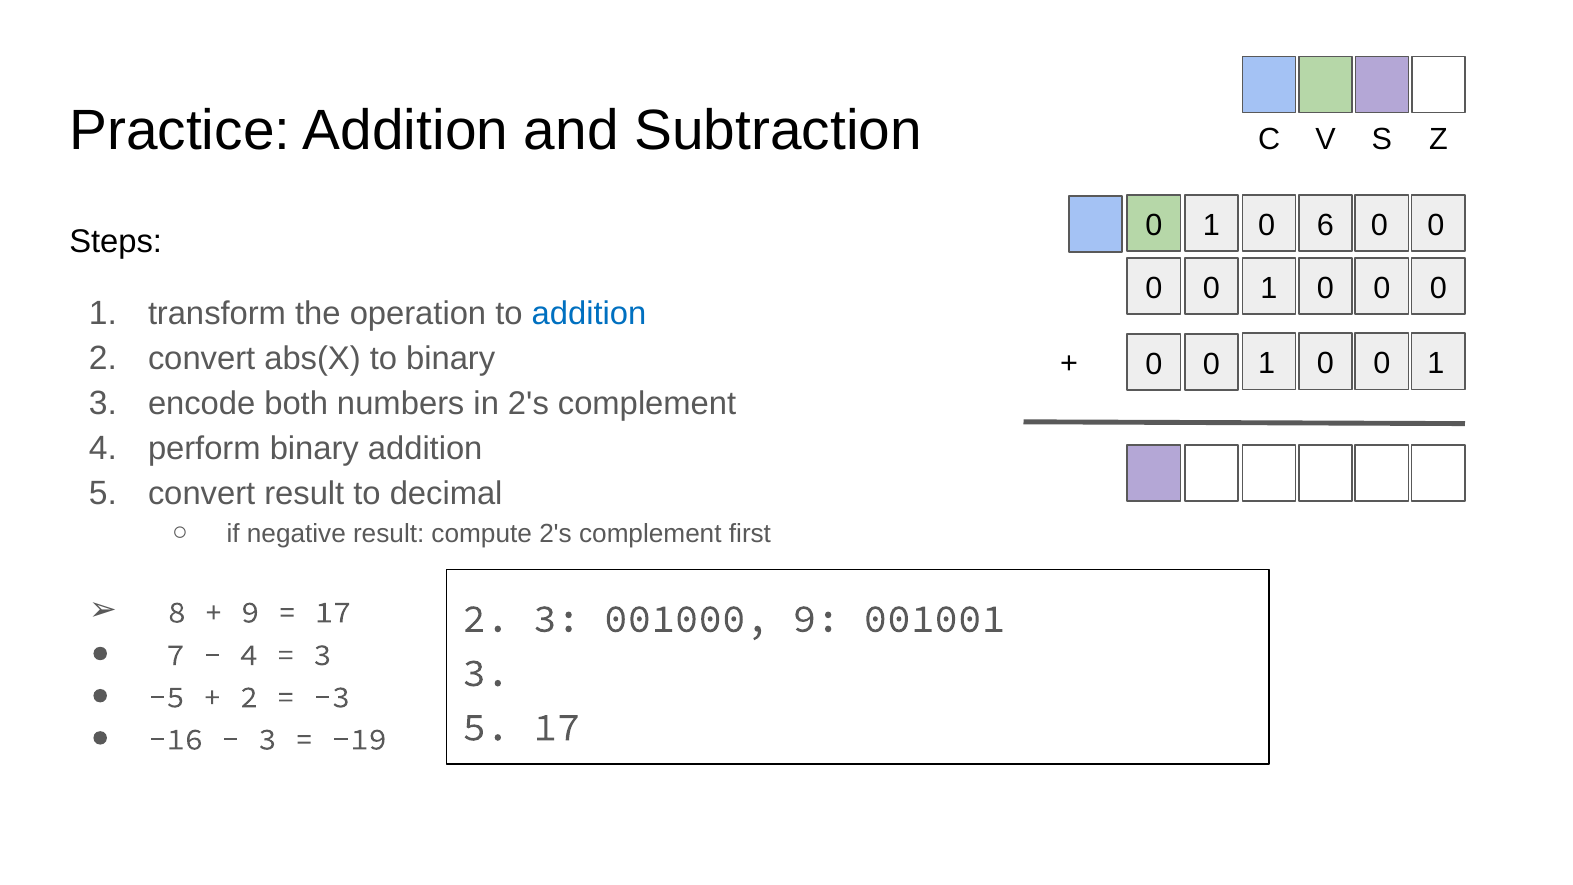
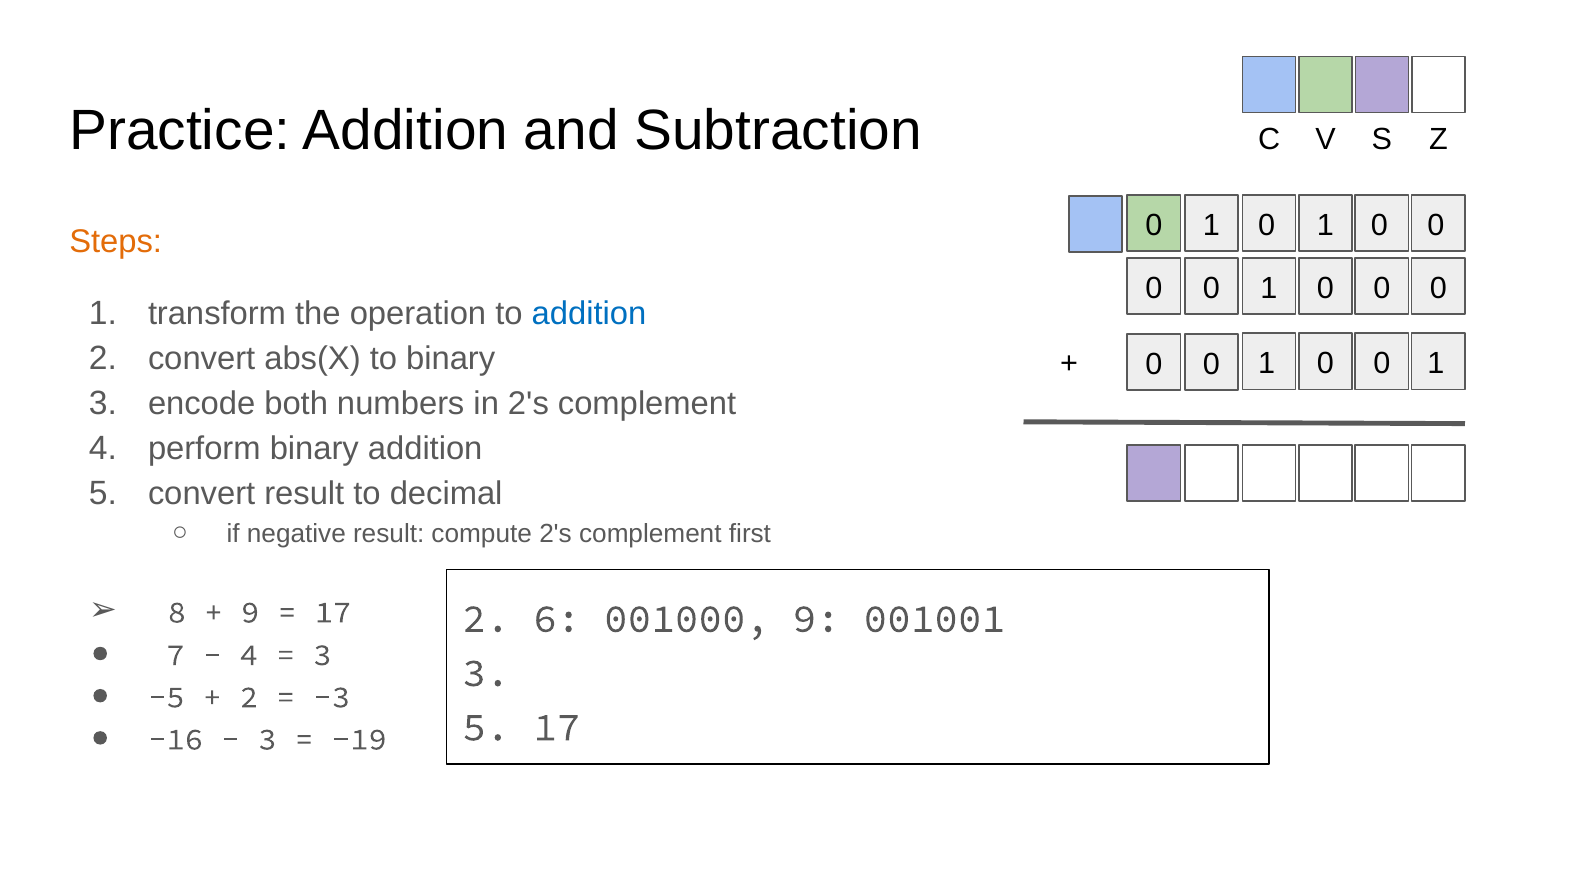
6 at (1325, 225): 6 -> 1
Steps colour: black -> orange
2 3: 3 -> 6
